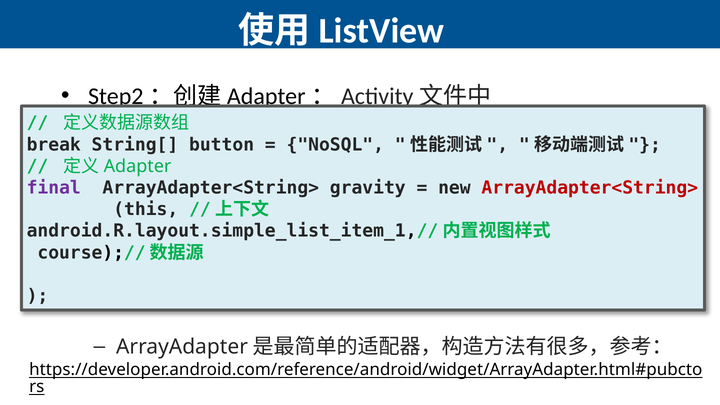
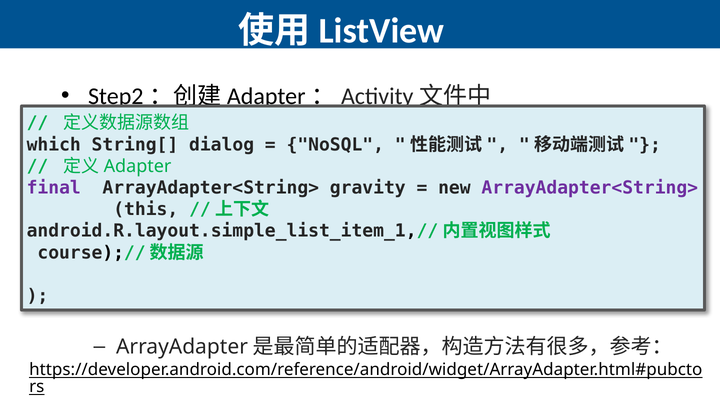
break: break -> which
button: button -> dialog
ArrayAdapter<String> at (590, 188) colour: red -> purple
